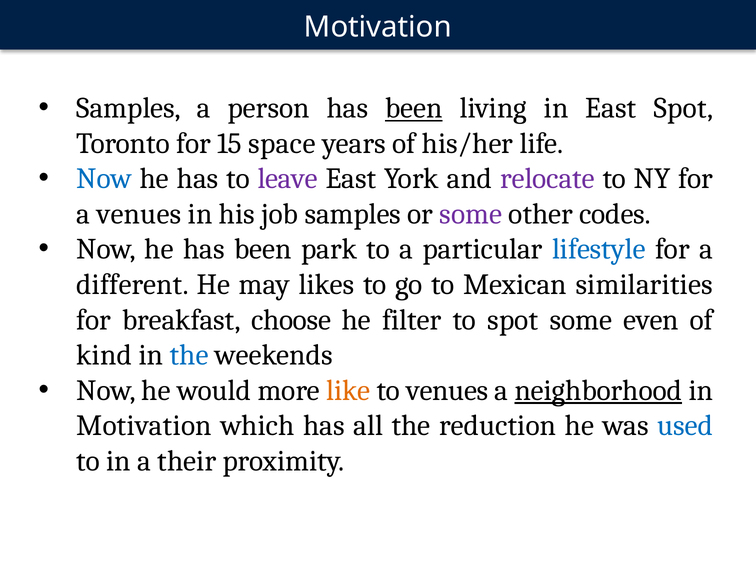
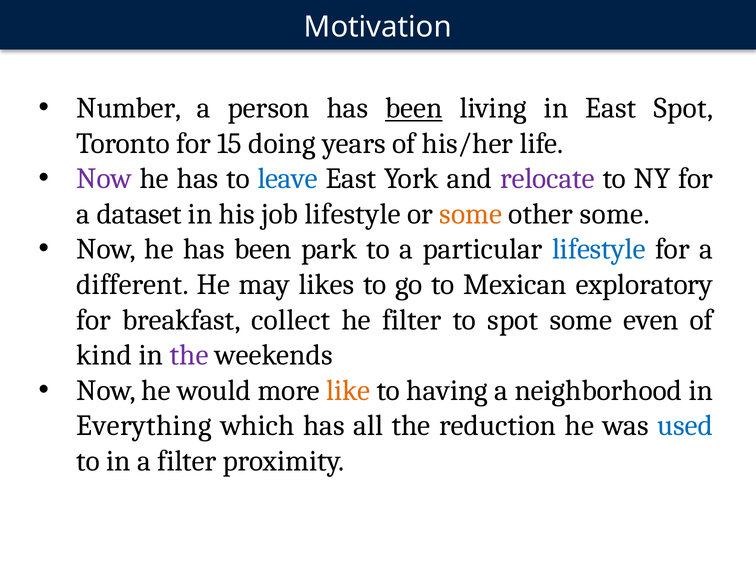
Samples at (129, 108): Samples -> Number
space: space -> doing
Now at (104, 179) colour: blue -> purple
leave colour: purple -> blue
a venues: venues -> dataset
job samples: samples -> lifestyle
some at (471, 214) colour: purple -> orange
other codes: codes -> some
similarities: similarities -> exploratory
choose: choose -> collect
the at (189, 355) colour: blue -> purple
to venues: venues -> having
neighborhood underline: present -> none
Motivation at (144, 426): Motivation -> Everything
a their: their -> filter
